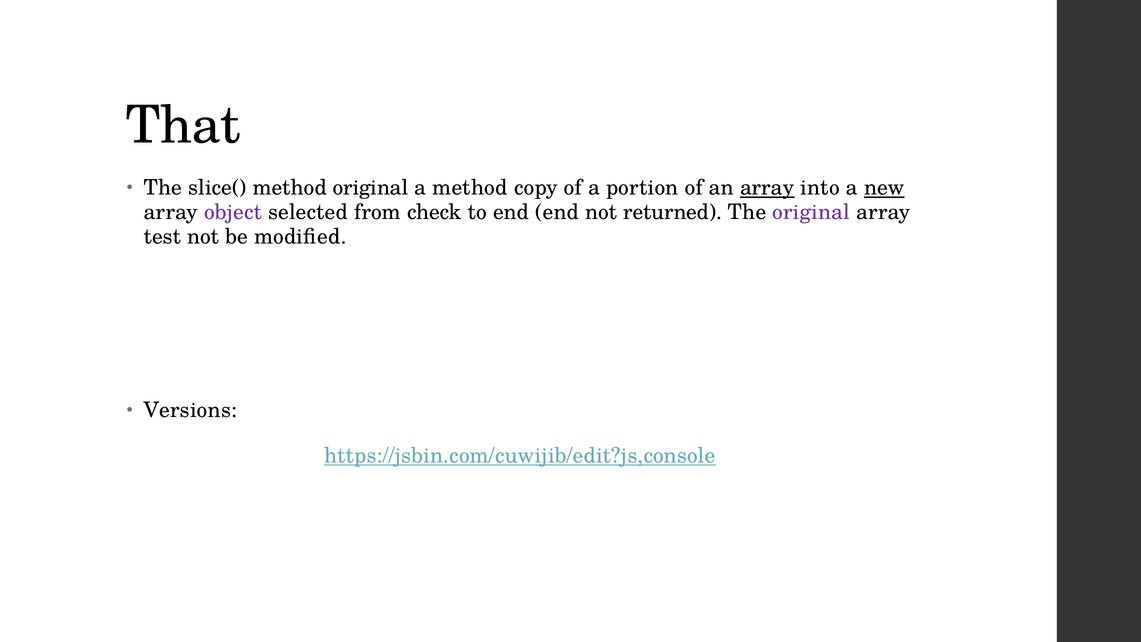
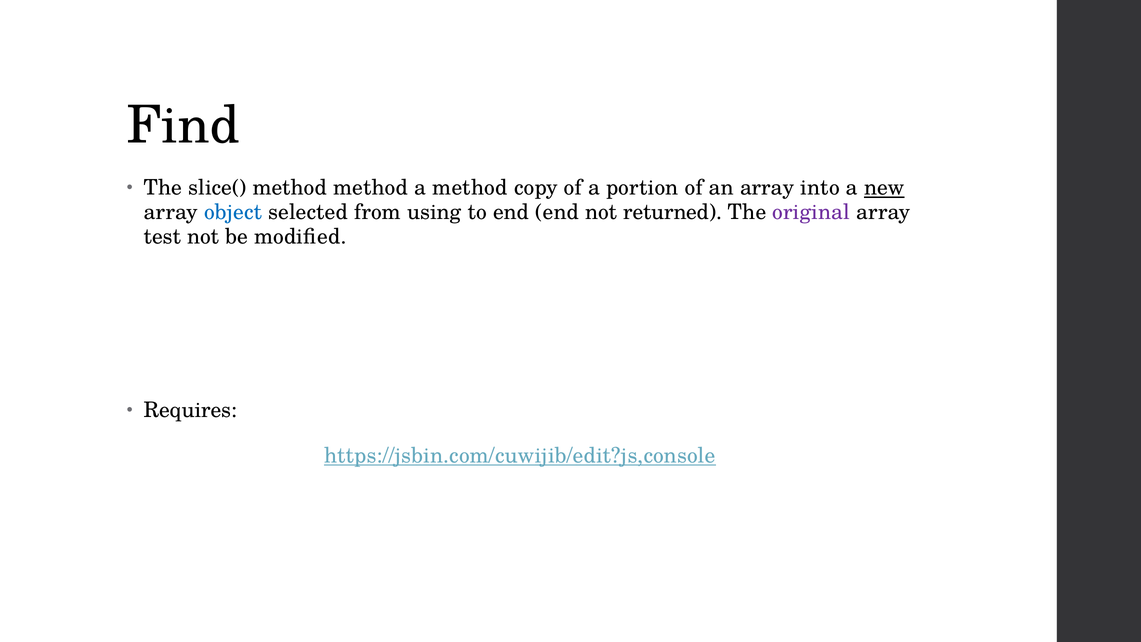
That: That -> Find
method original: original -> method
array at (767, 188) underline: present -> none
object colour: purple -> blue
check: check -> using
Versions: Versions -> Requires
